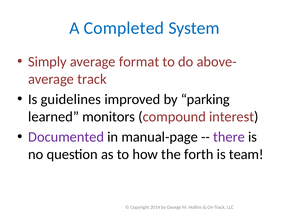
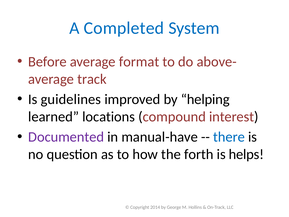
Simply: Simply -> Before
parking: parking -> helping
monitors: monitors -> locations
manual-page: manual-page -> manual-have
there colour: purple -> blue
team: team -> helps
